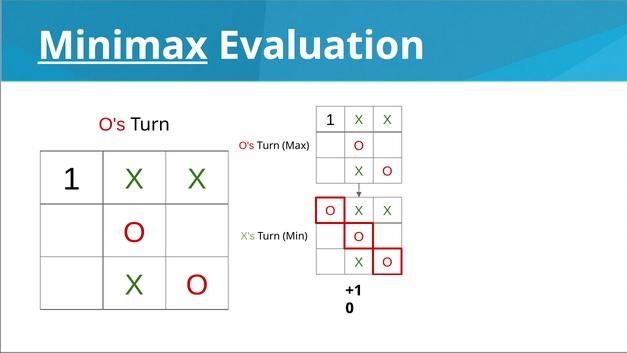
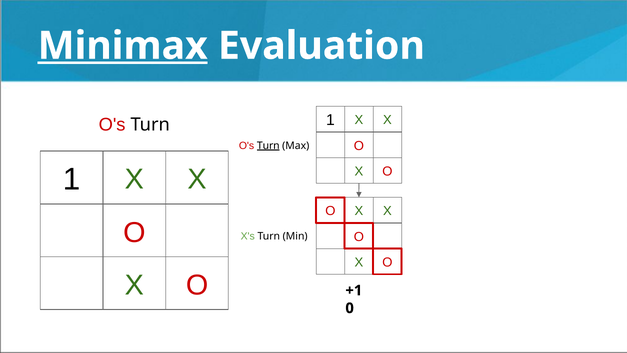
Turn at (268, 145) underline: none -> present
